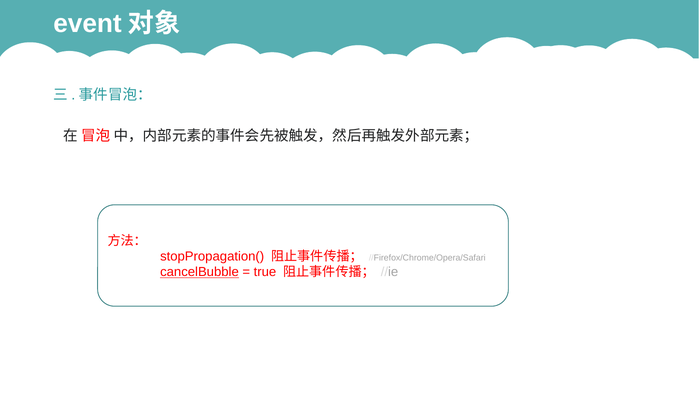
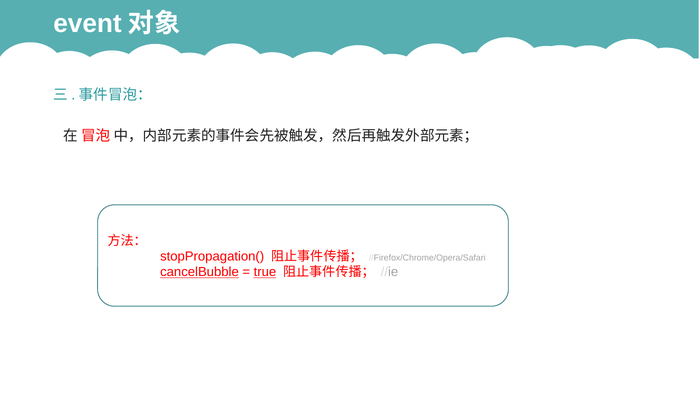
true underline: none -> present
